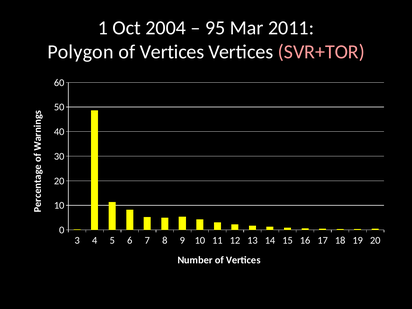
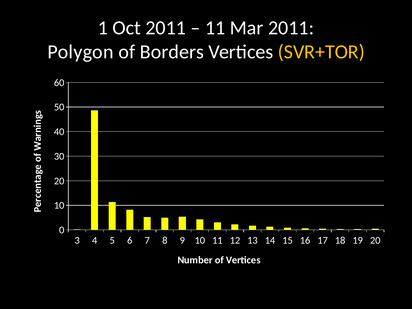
Oct 2004: 2004 -> 2011
95 at (215, 28): 95 -> 11
Vertices at (172, 52): Vertices -> Borders
SVR+TOR colour: pink -> yellow
